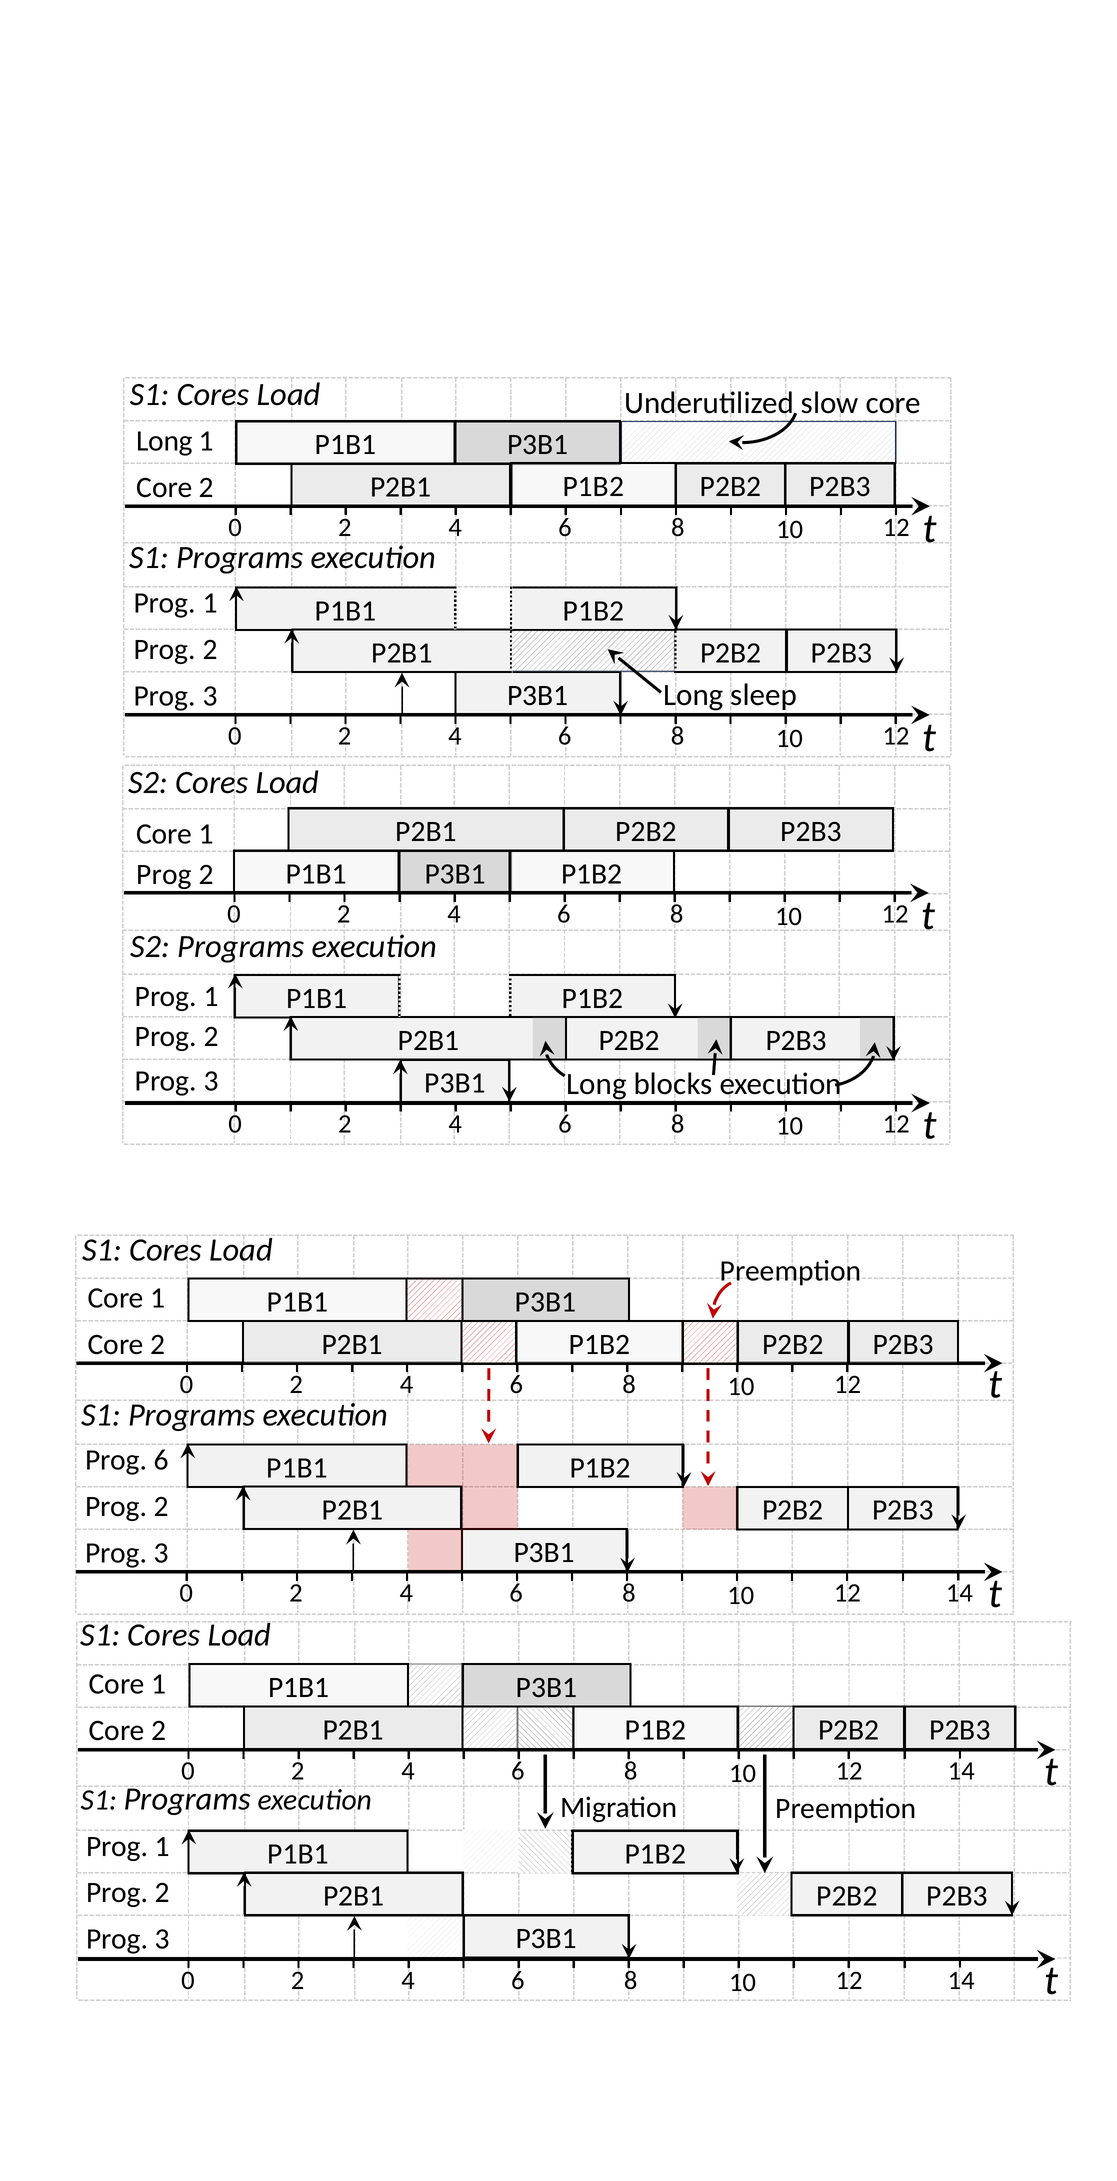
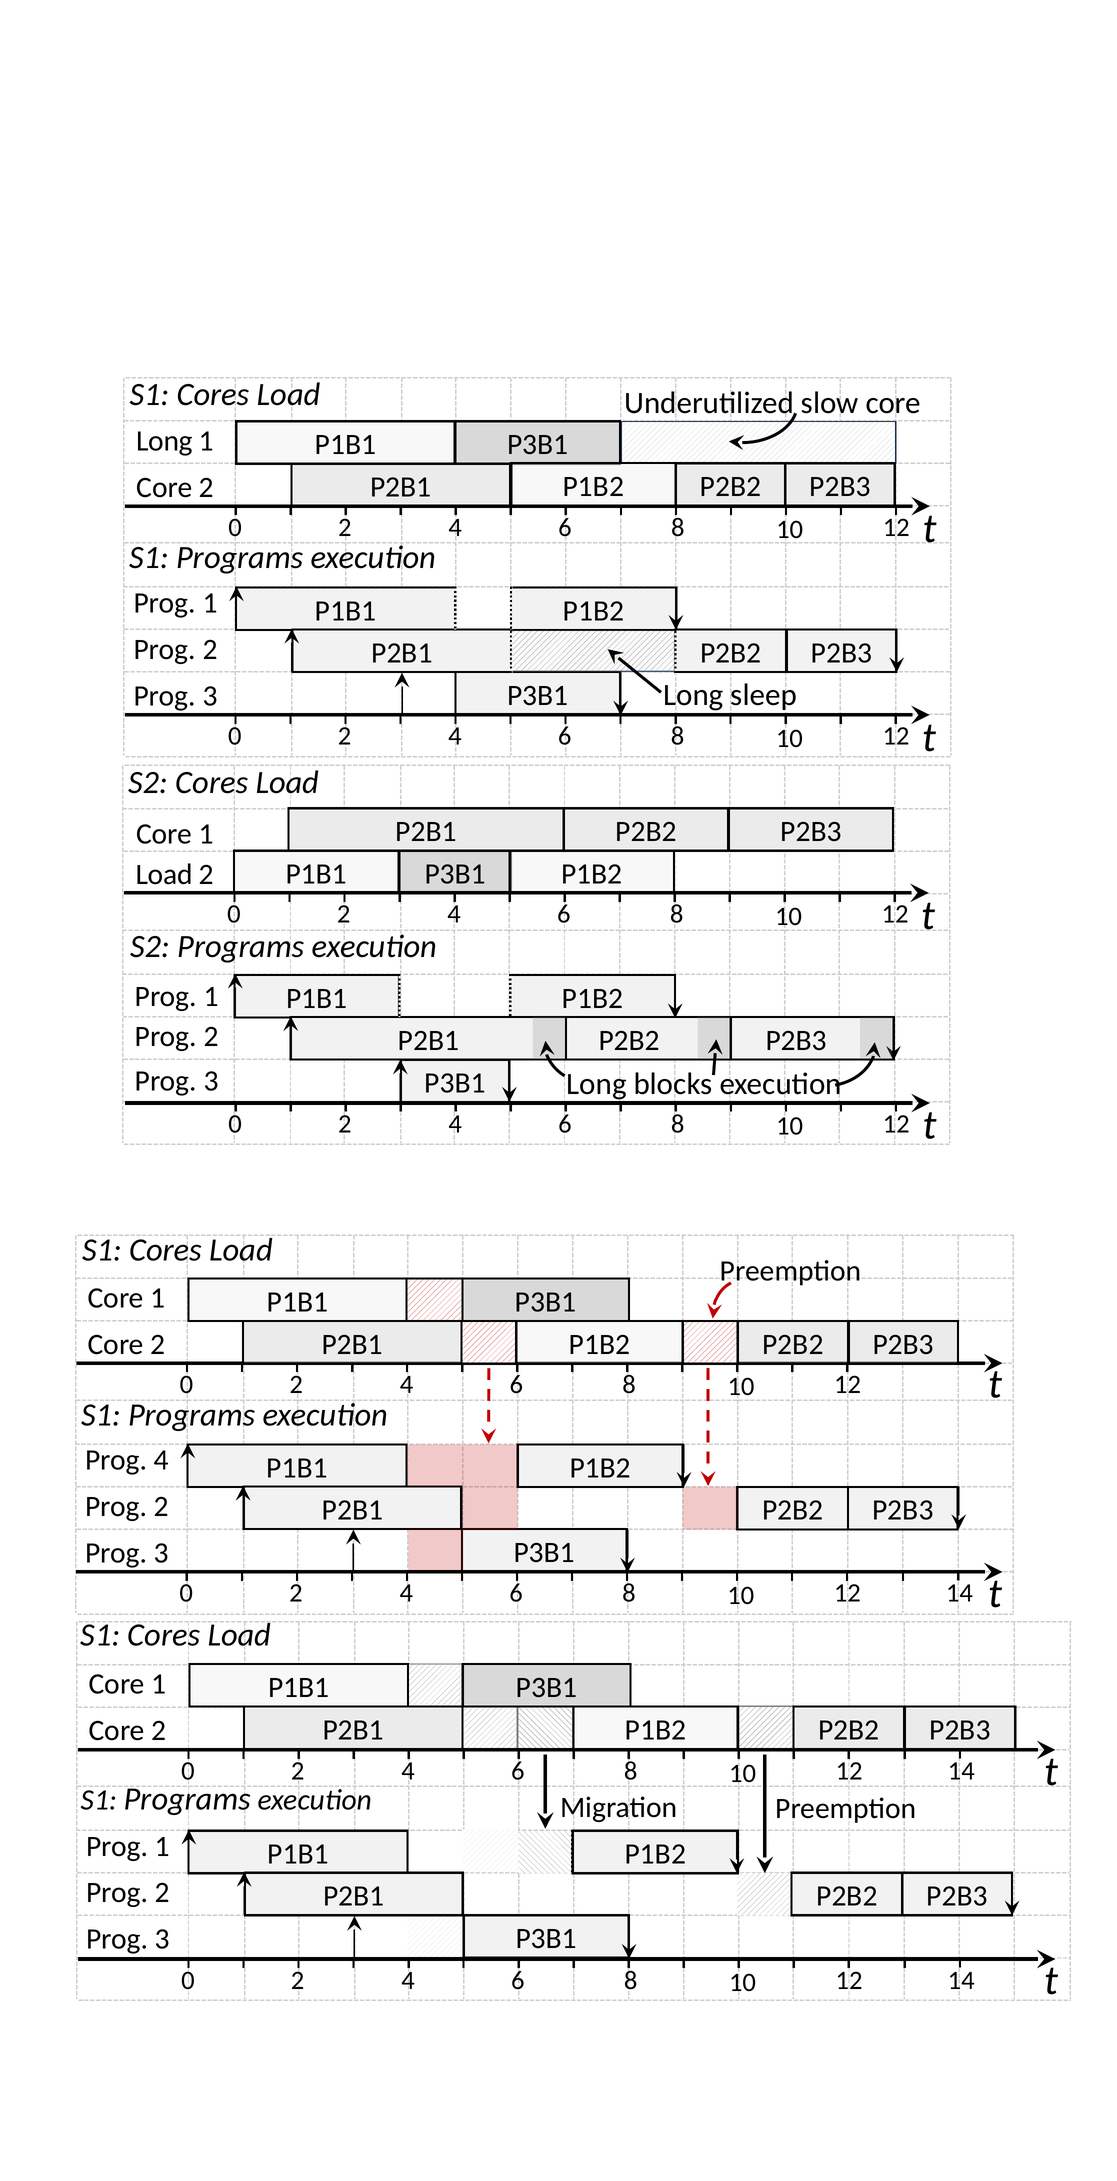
Prog at (164, 875): Prog -> Load
Prog 6: 6 -> 4
